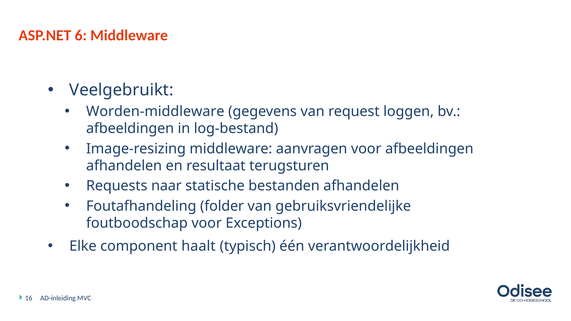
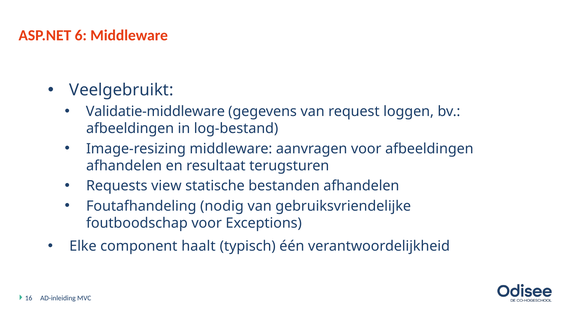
Worden-middleware: Worden-middleware -> Validatie-middleware
naar: naar -> view
folder: folder -> nodig
